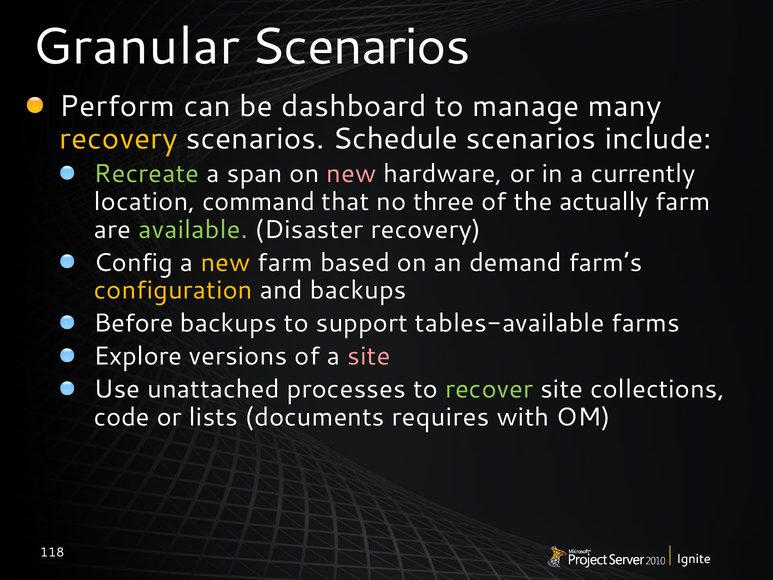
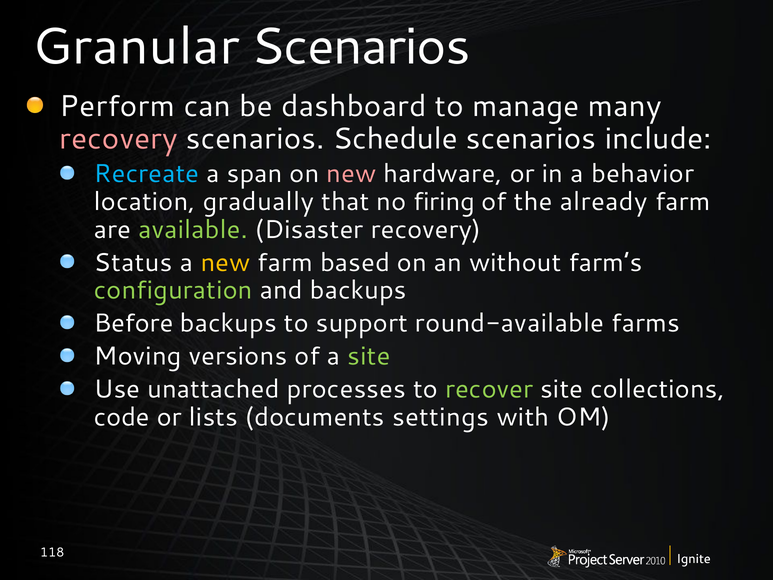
recovery at (118, 139) colour: yellow -> pink
Recreate colour: light green -> light blue
currently: currently -> behavior
command: command -> gradually
three: three -> firing
actually: actually -> already
Config: Config -> Status
demand: demand -> without
configuration colour: yellow -> light green
tables-available: tables-available -> round-available
Explore: Explore -> Moving
site at (369, 356) colour: pink -> light green
requires: requires -> settings
